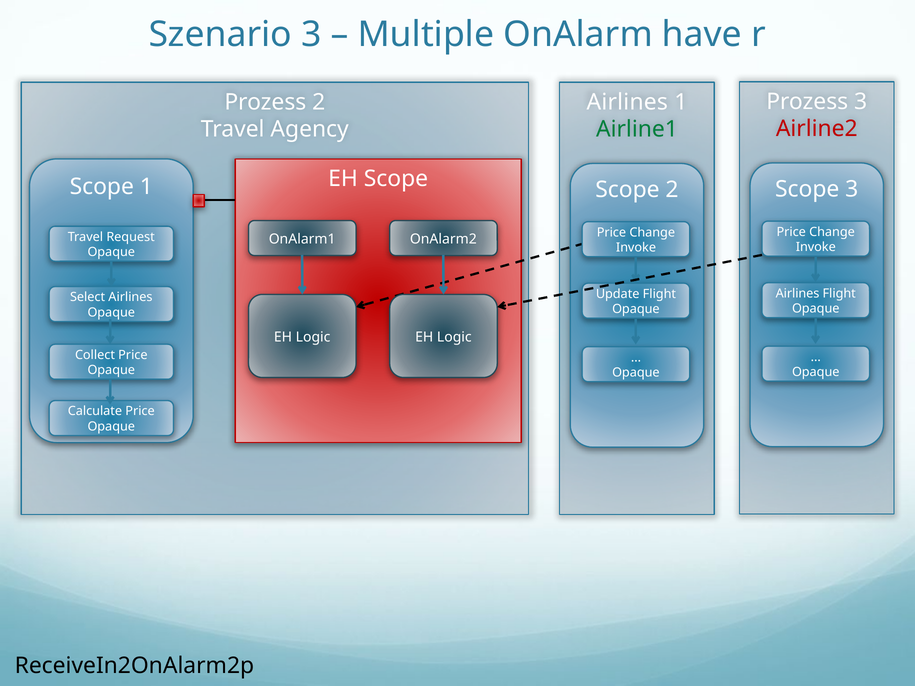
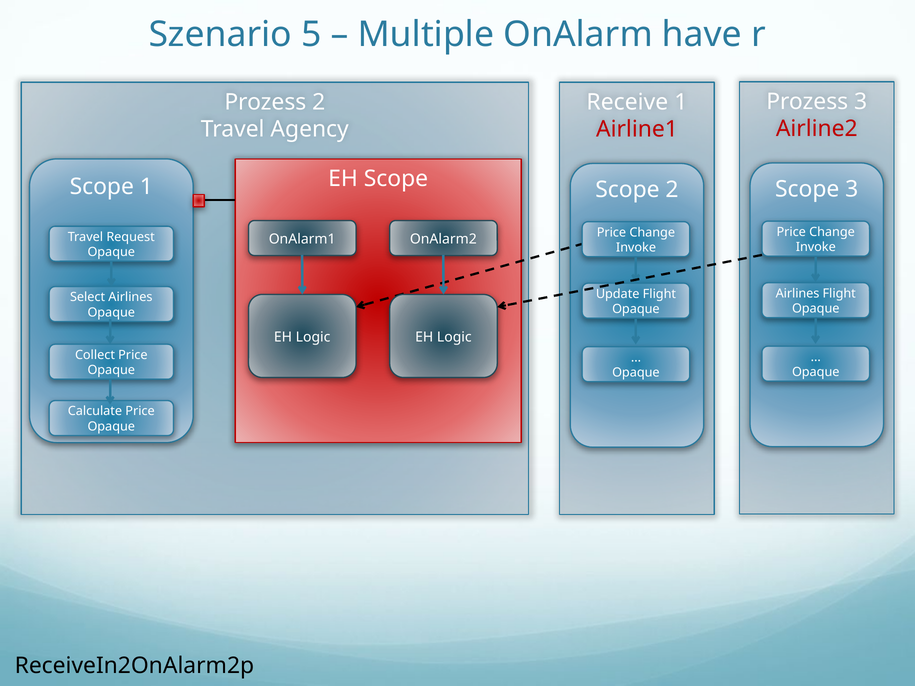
Szenario 3: 3 -> 5
Airlines at (627, 102): Airlines -> Receive
Airline1 colour: green -> red
